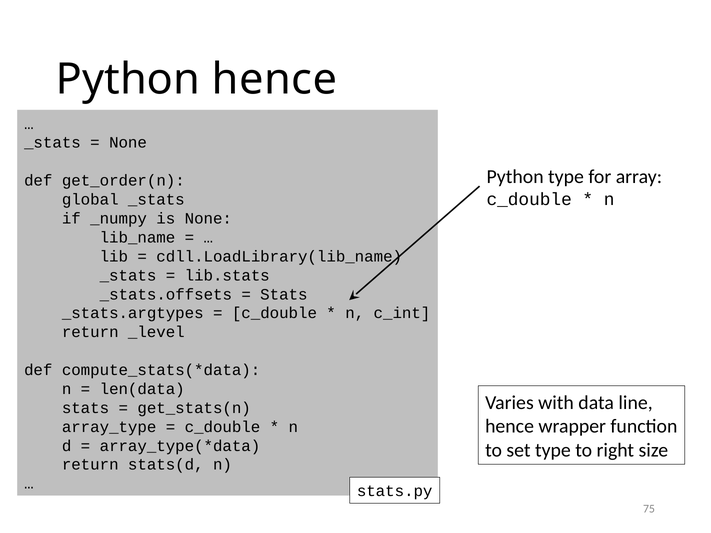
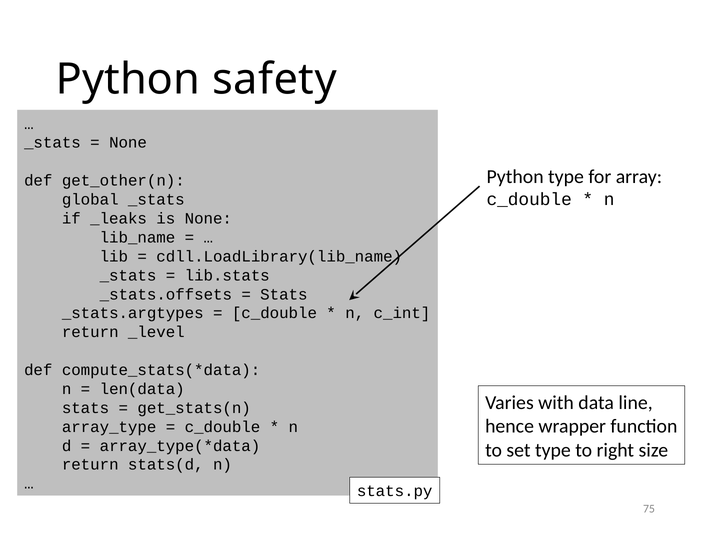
Python hence: hence -> safety
get_order(n: get_order(n -> get_other(n
_numpy: _numpy -> _leaks
